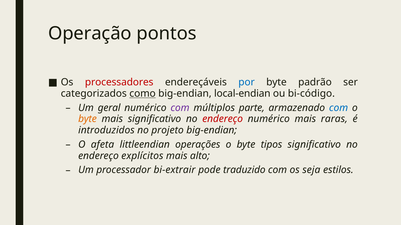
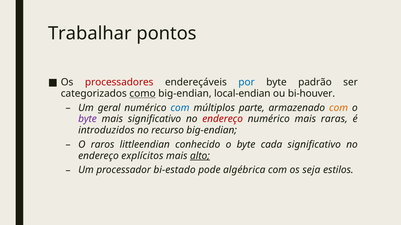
Operação: Operação -> Trabalhar
bi-código: bi-código -> bi-houver
com at (180, 108) colour: purple -> blue
com at (339, 108) colour: blue -> orange
byte at (88, 119) colour: orange -> purple
projeto: projeto -> recurso
afeta: afeta -> raros
operações: operações -> conhecido
tipos: tipos -> cada
alto underline: none -> present
bi-extrair: bi-extrair -> bi-estado
traduzido: traduzido -> algébrica
